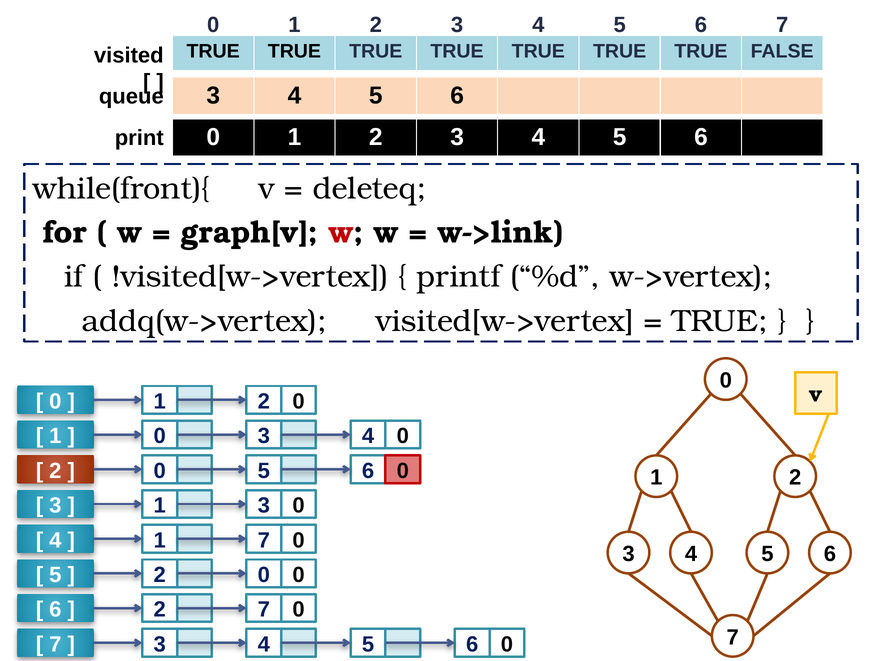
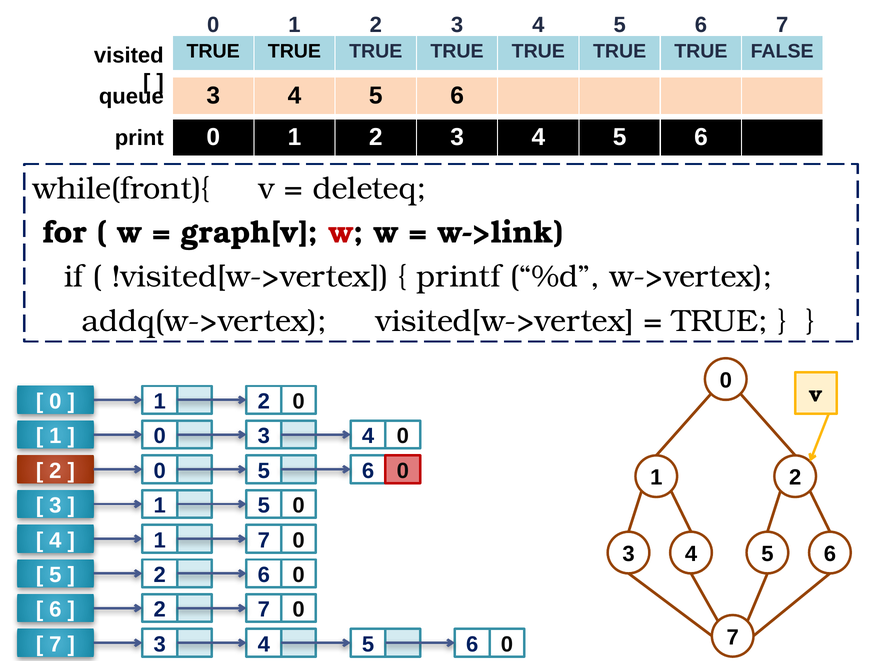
1 3: 3 -> 5
0 at (264, 575): 0 -> 6
